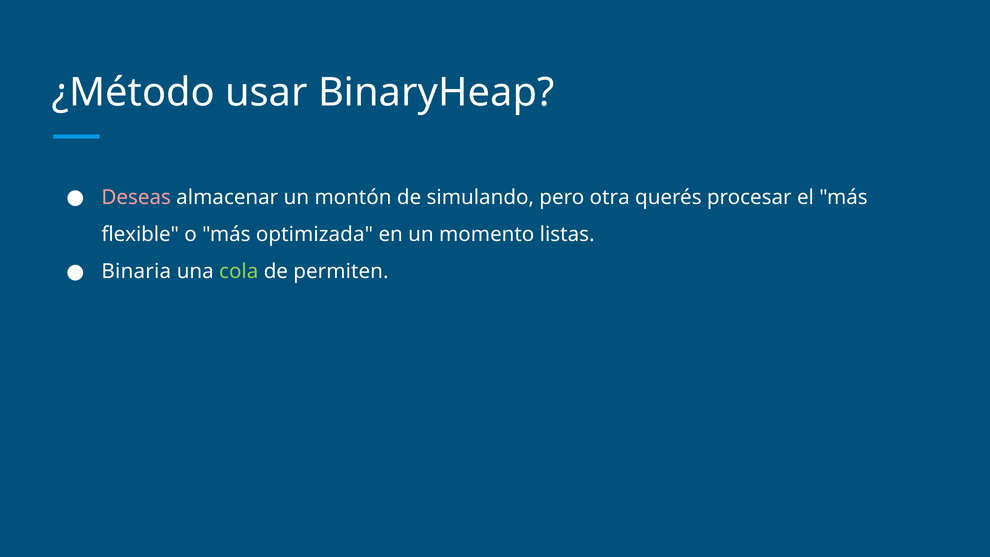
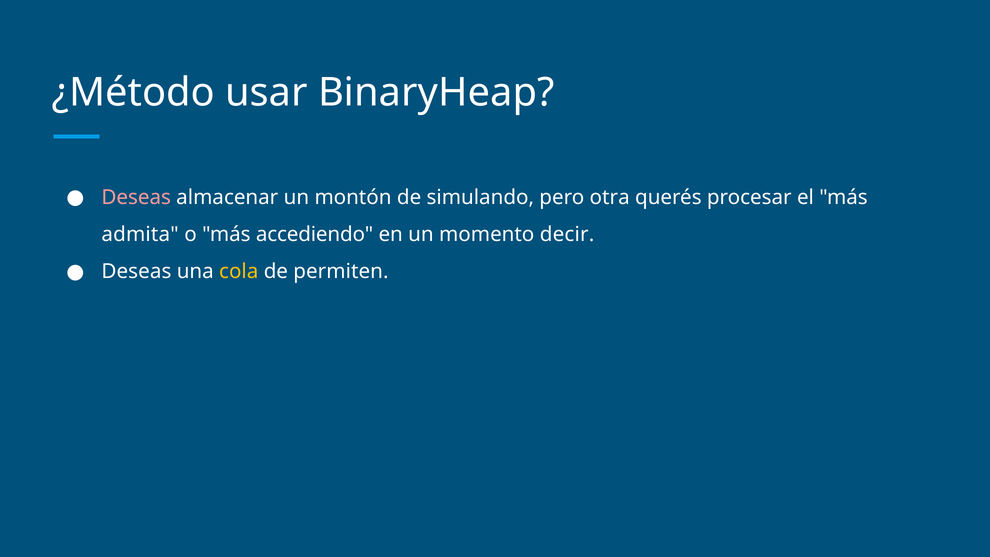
flexible: flexible -> admita
optimizada: optimizada -> accediendo
listas: listas -> decir
Binaria at (136, 272): Binaria -> Deseas
cola colour: light green -> yellow
